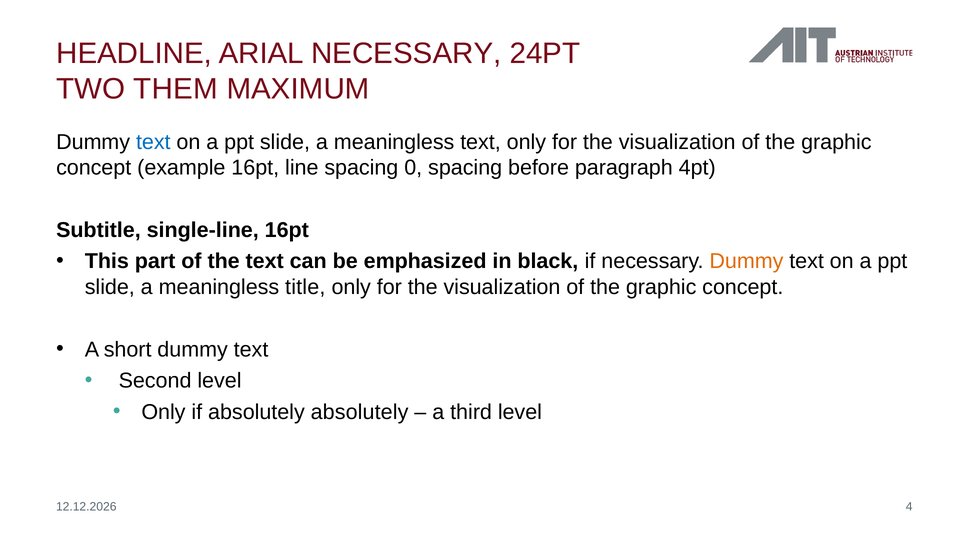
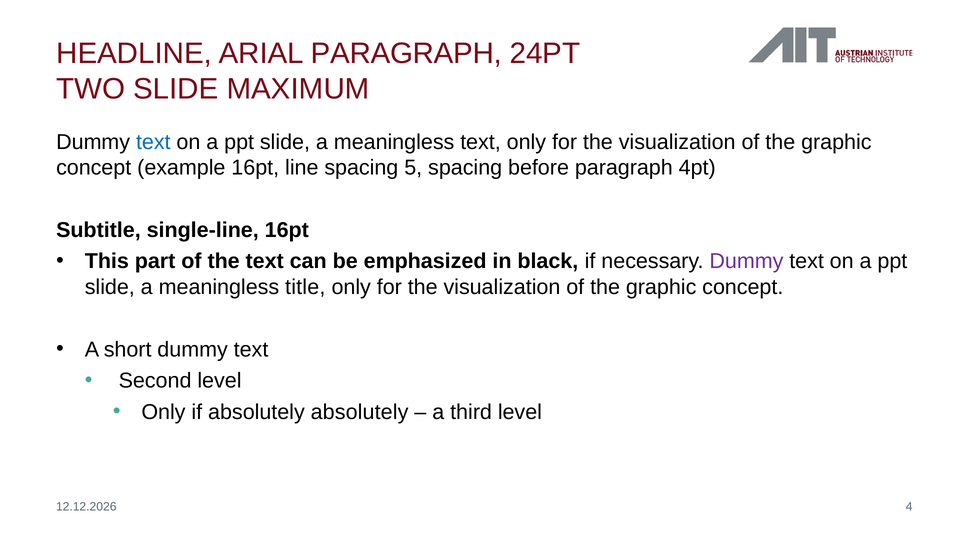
ARIAL NECESSARY: NECESSARY -> PARAGRAPH
TWO THEM: THEM -> SLIDE
0: 0 -> 5
Dummy at (746, 261) colour: orange -> purple
